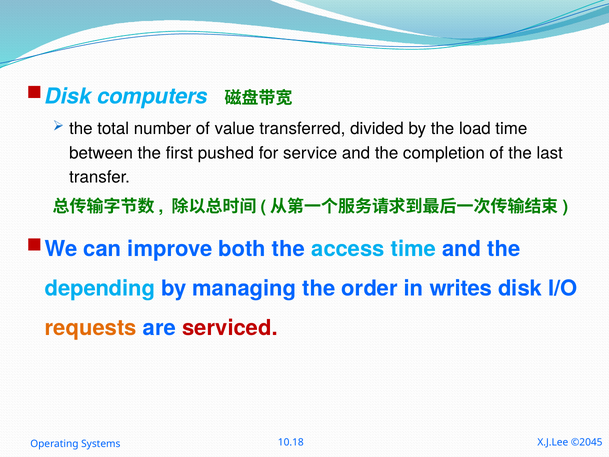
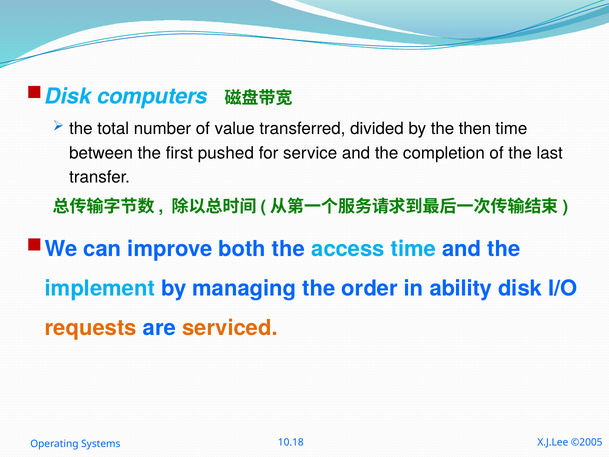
load: load -> then
depending: depending -> implement
writes: writes -> ability
serviced colour: red -> orange
©2045: ©2045 -> ©2005
